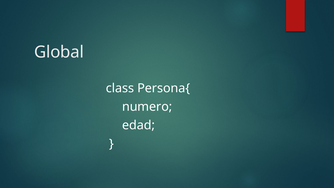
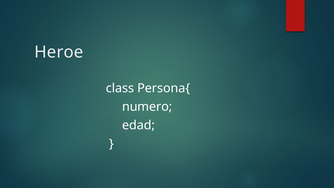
Global: Global -> Heroe
